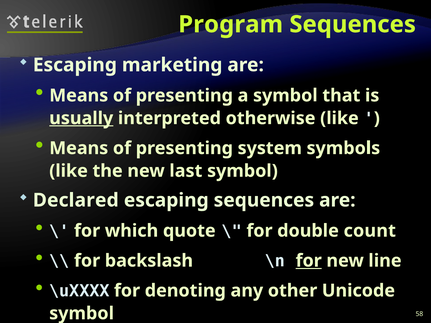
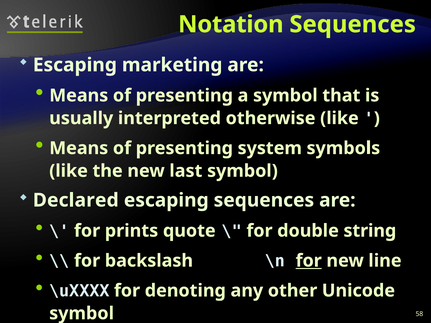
Program: Program -> Notation
usually underline: present -> none
which: which -> prints
count: count -> string
